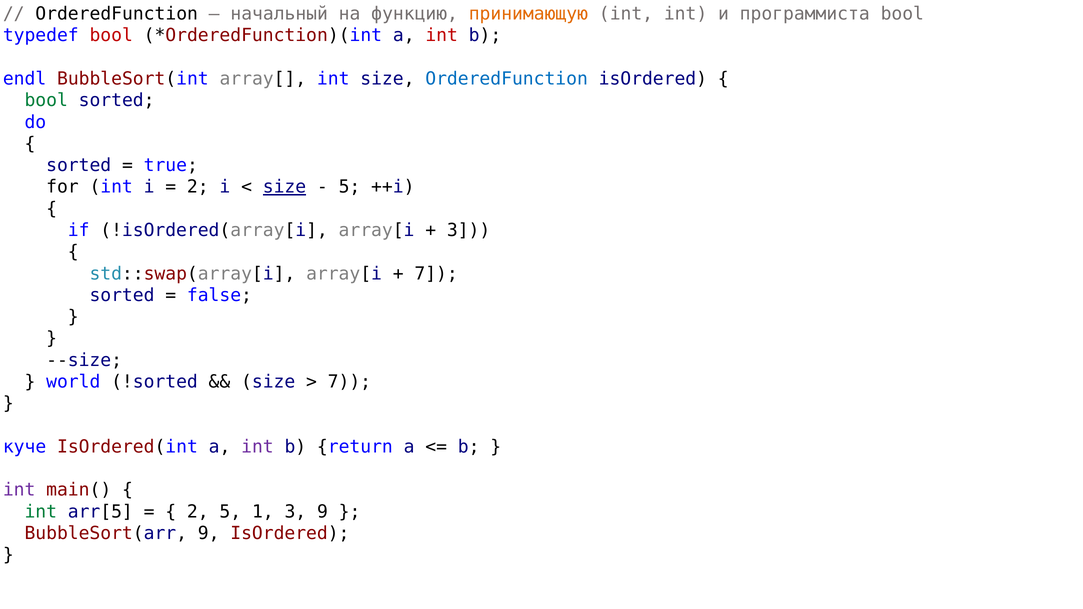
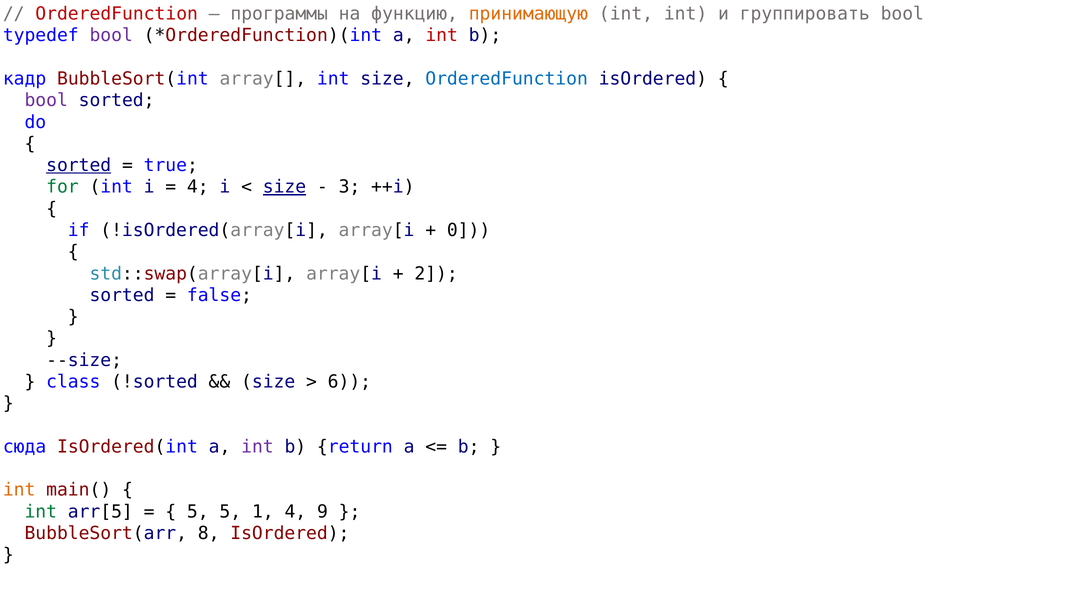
OrderedFunction at (117, 14) colour: black -> red
начальный: начальный -> программы
программиста: программиста -> группировать
bool at (111, 35) colour: red -> purple
endl: endl -> кадр
bool at (46, 100) colour: green -> purple
sorted at (79, 165) underline: none -> present
for colour: black -> green
2 at (198, 187): 2 -> 4
5 at (349, 187): 5 -> 3
3 at (469, 230): 3 -> 0
7 at (436, 274): 7 -> 2
world: world -> class
7 at (349, 382): 7 -> 6
куче: куче -> сюда
int at (19, 490) colour: purple -> orange
2 at (198, 512): 2 -> 5
1 3: 3 -> 4
BubbleSort(arr 9: 9 -> 8
